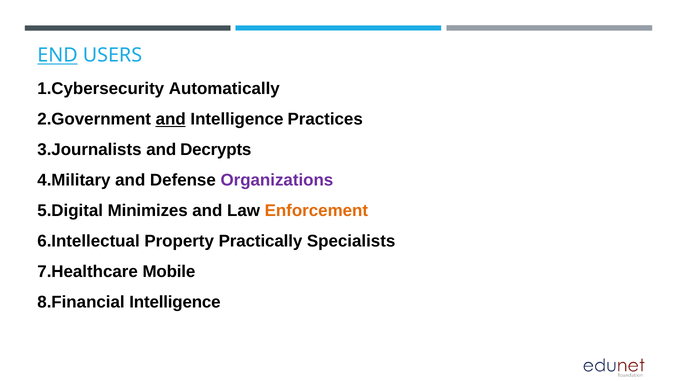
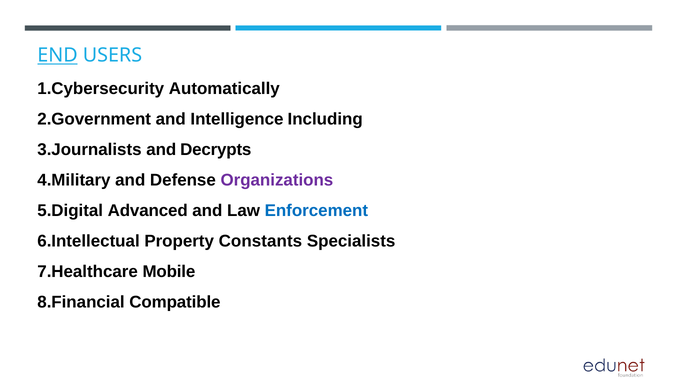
and at (171, 119) underline: present -> none
Practices: Practices -> Including
Minimizes: Minimizes -> Advanced
Enforcement colour: orange -> blue
Practically: Practically -> Constants
Intelligence at (175, 302): Intelligence -> Compatible
